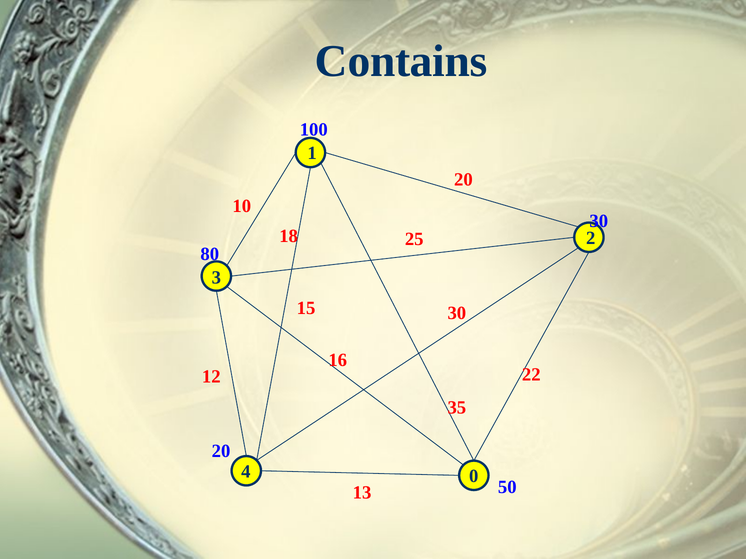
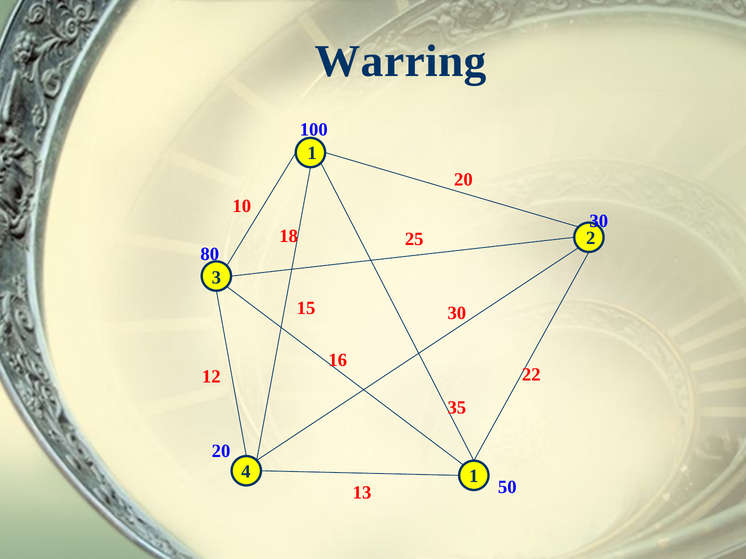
Contains: Contains -> Warring
4 0: 0 -> 1
